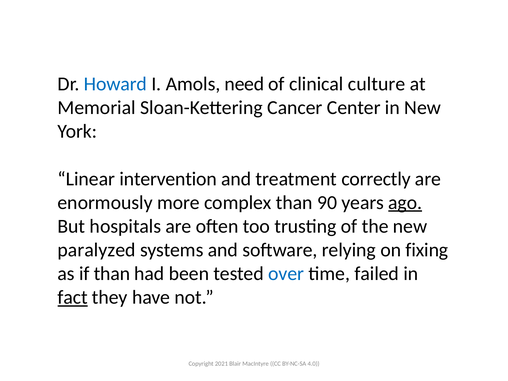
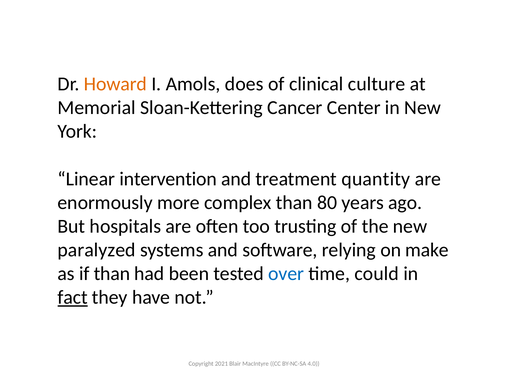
Howard colour: blue -> orange
need: need -> does
correctly: correctly -> quantity
90: 90 -> 80
ago underline: present -> none
fixing: fixing -> make
failed: failed -> could
